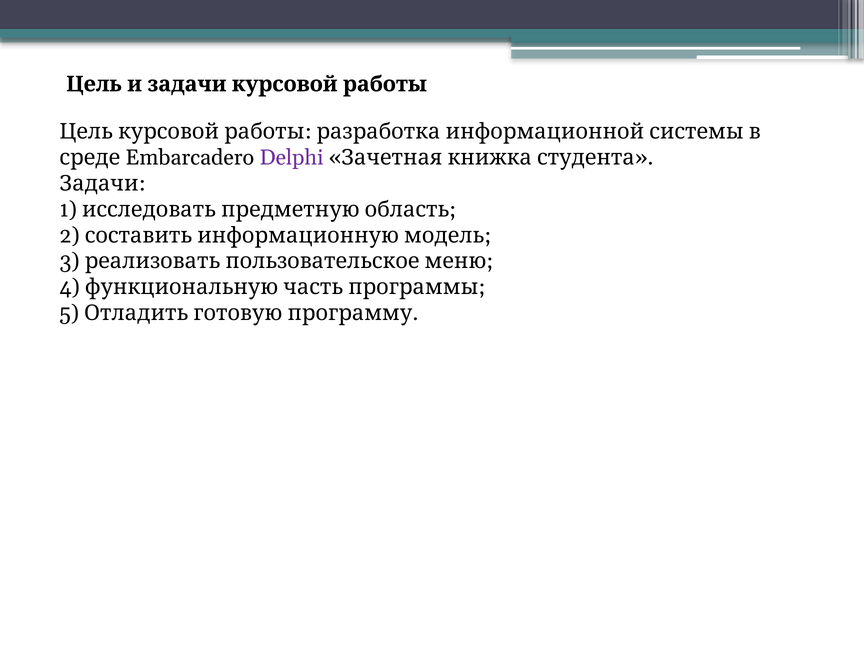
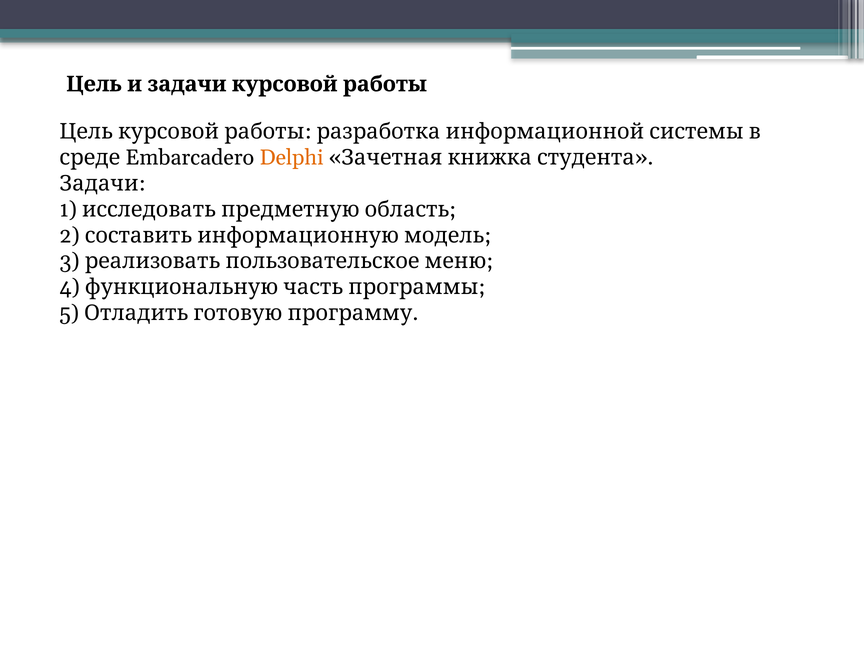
Delphi colour: purple -> orange
